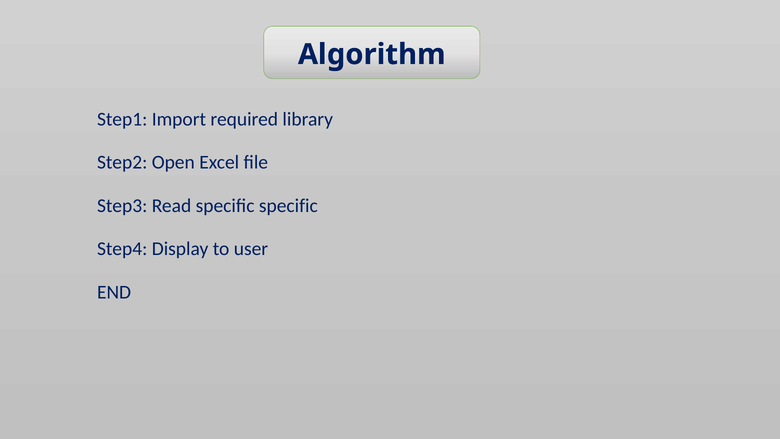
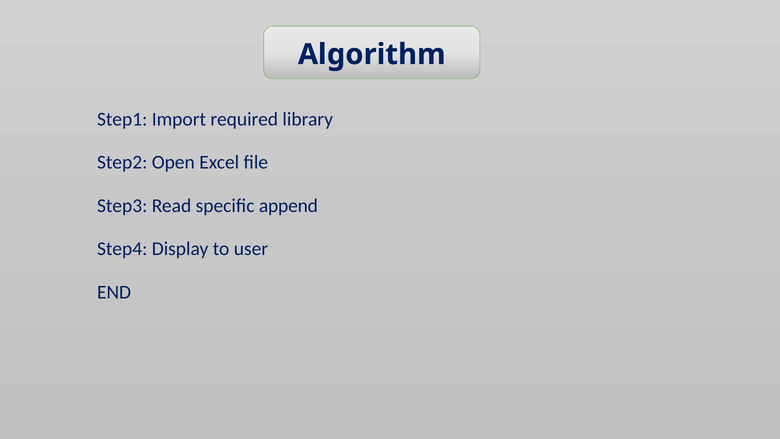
specific specific: specific -> append
